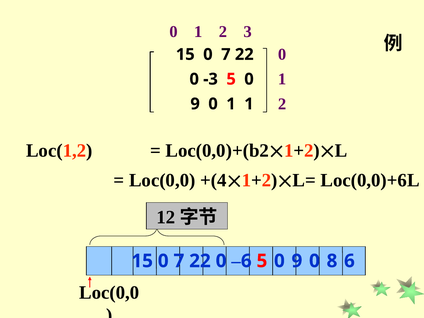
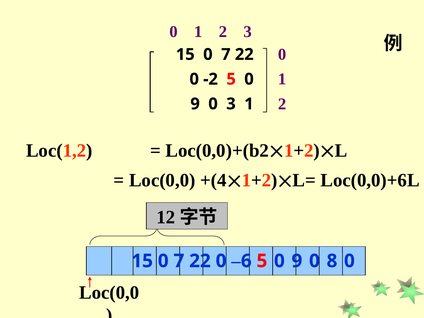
-3: -3 -> -2
9 0 1: 1 -> 3
8 6: 6 -> 0
